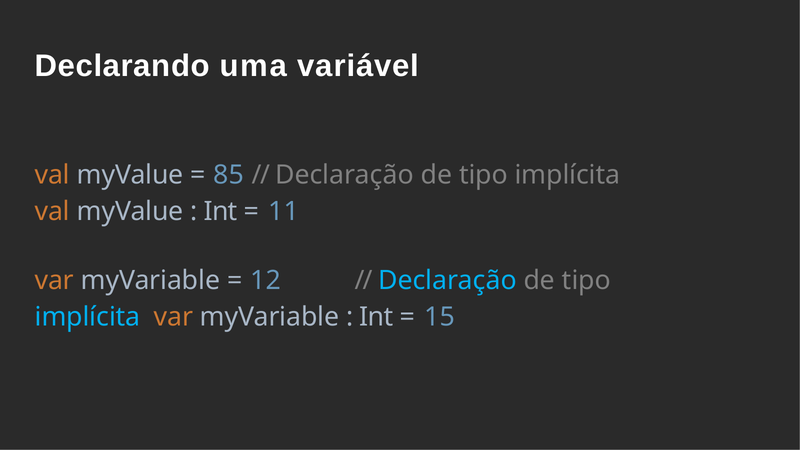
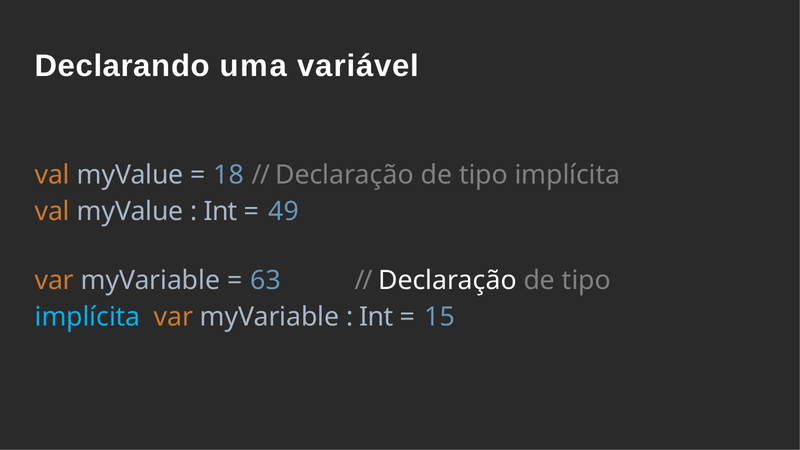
85: 85 -> 18
11: 11 -> 49
12: 12 -> 63
Declaração at (447, 280) colour: light blue -> white
